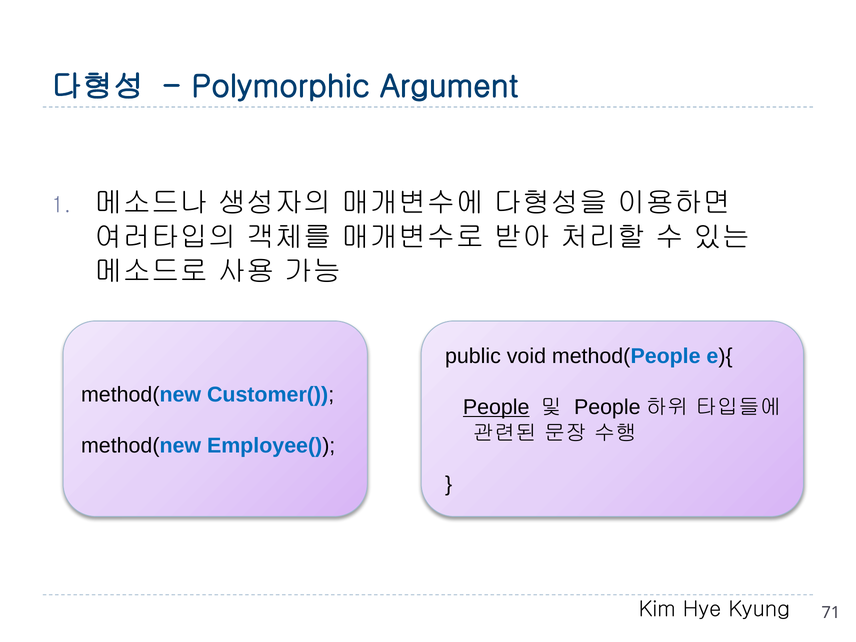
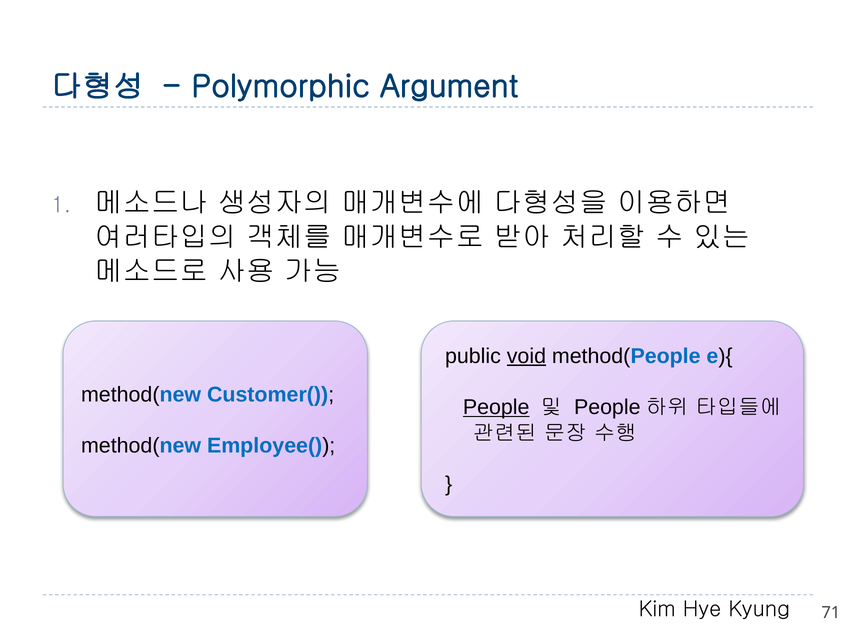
void underline: none -> present
